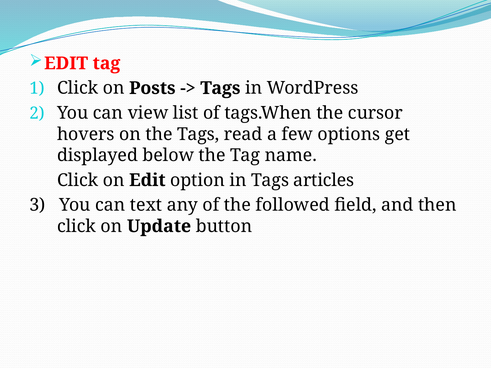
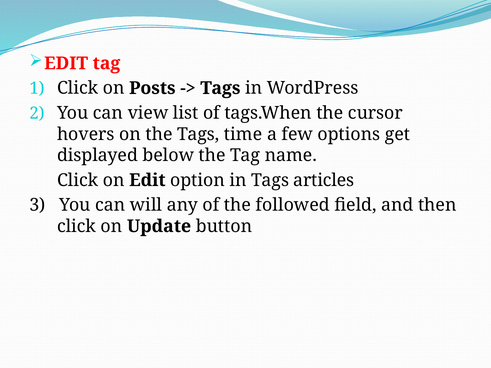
read: read -> time
text: text -> will
